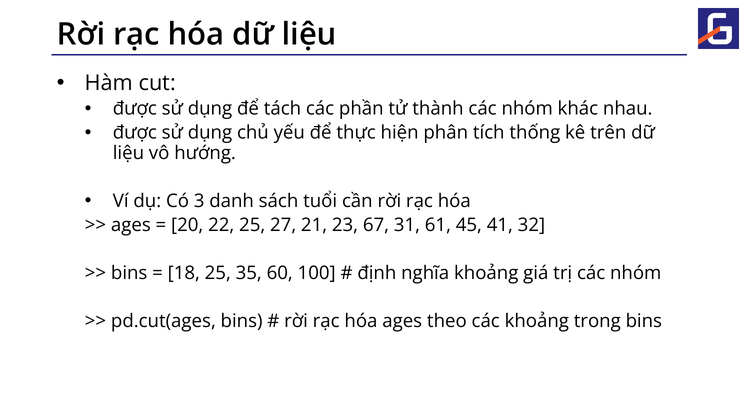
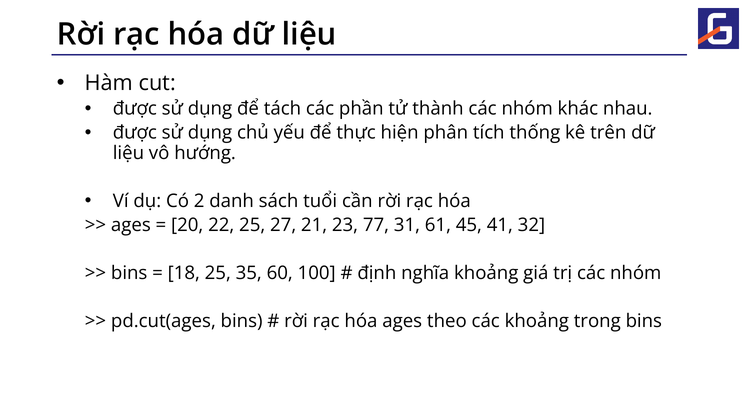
3: 3 -> 2
67: 67 -> 77
